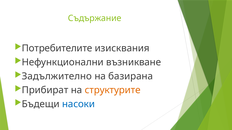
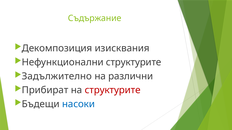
Потребителите: Потребителите -> Декомпозиция
Нефункционални възникване: възникване -> структурите
базирана: базирана -> различни
структурите at (113, 90) colour: orange -> red
